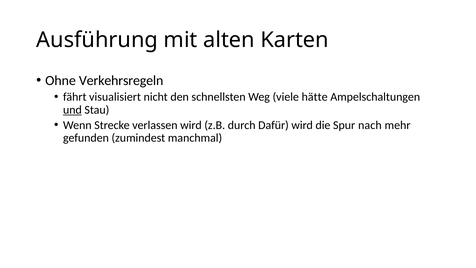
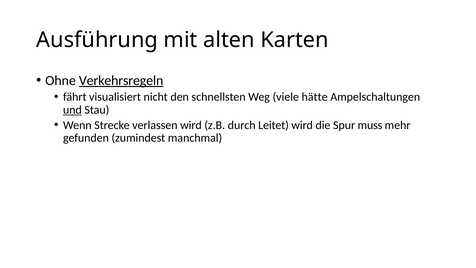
Verkehrsregeln underline: none -> present
Dafür: Dafür -> Leitet
nach: nach -> muss
